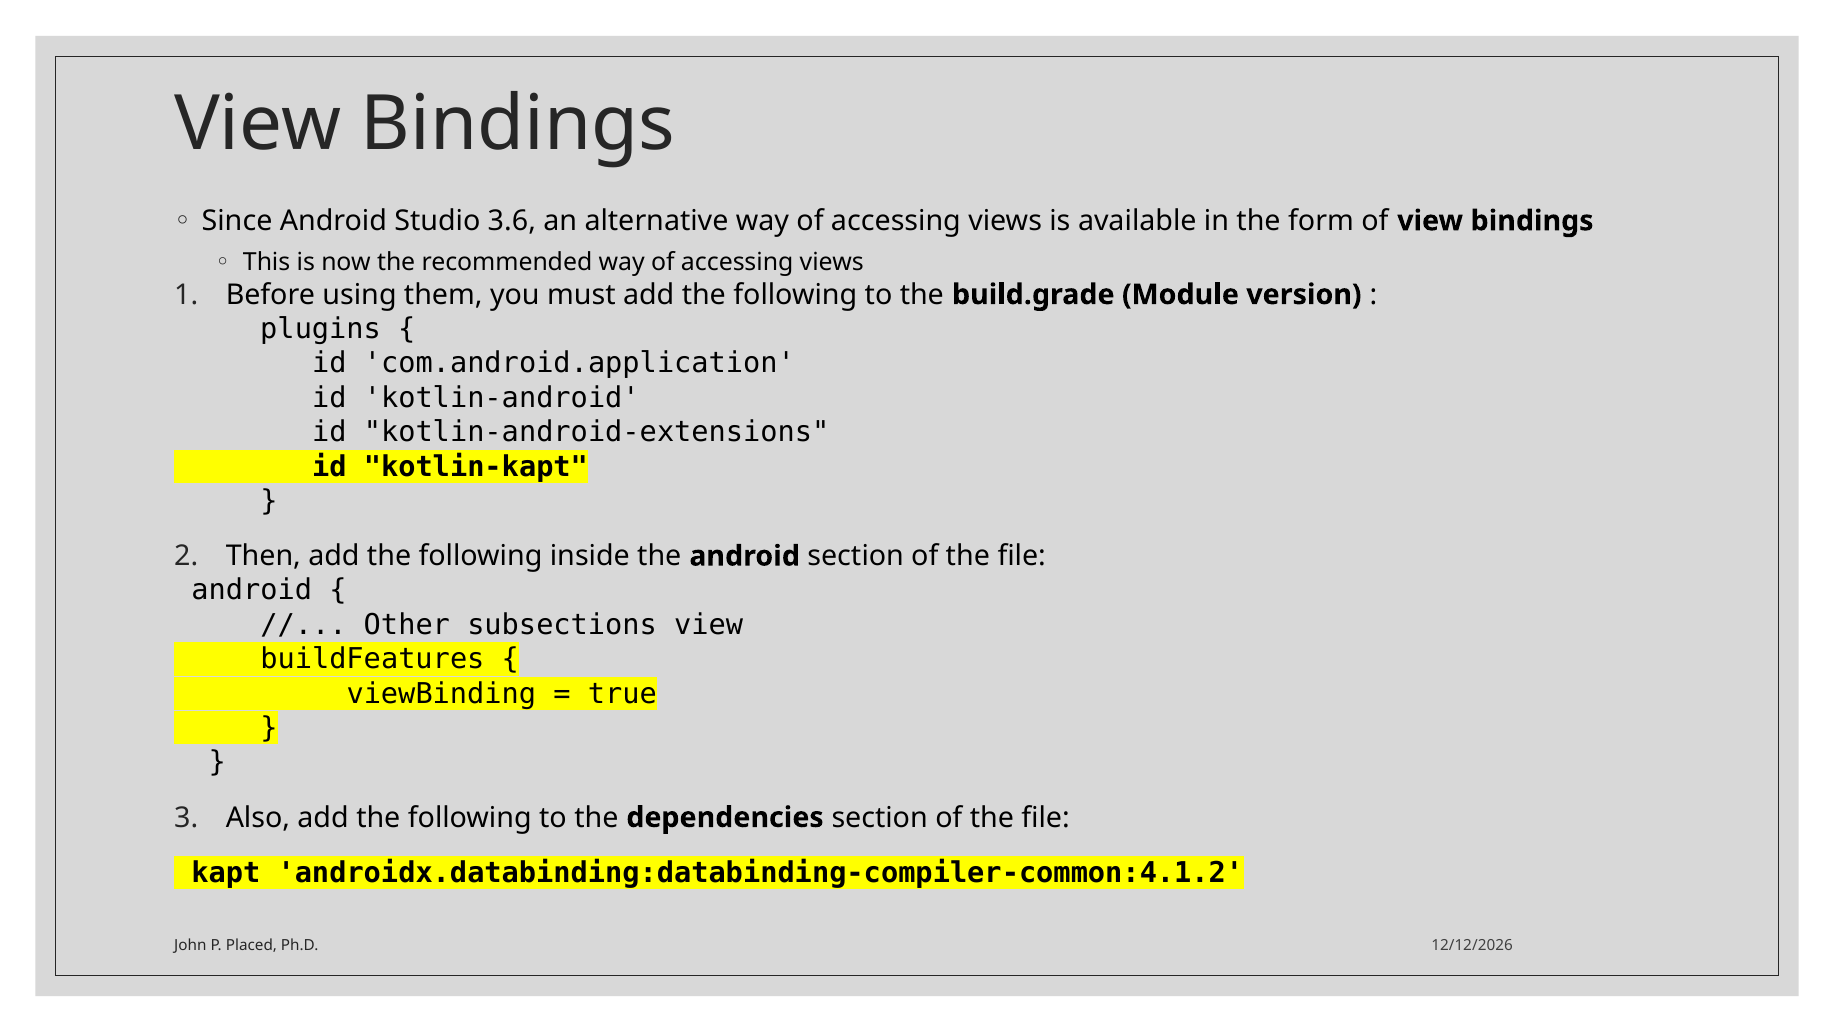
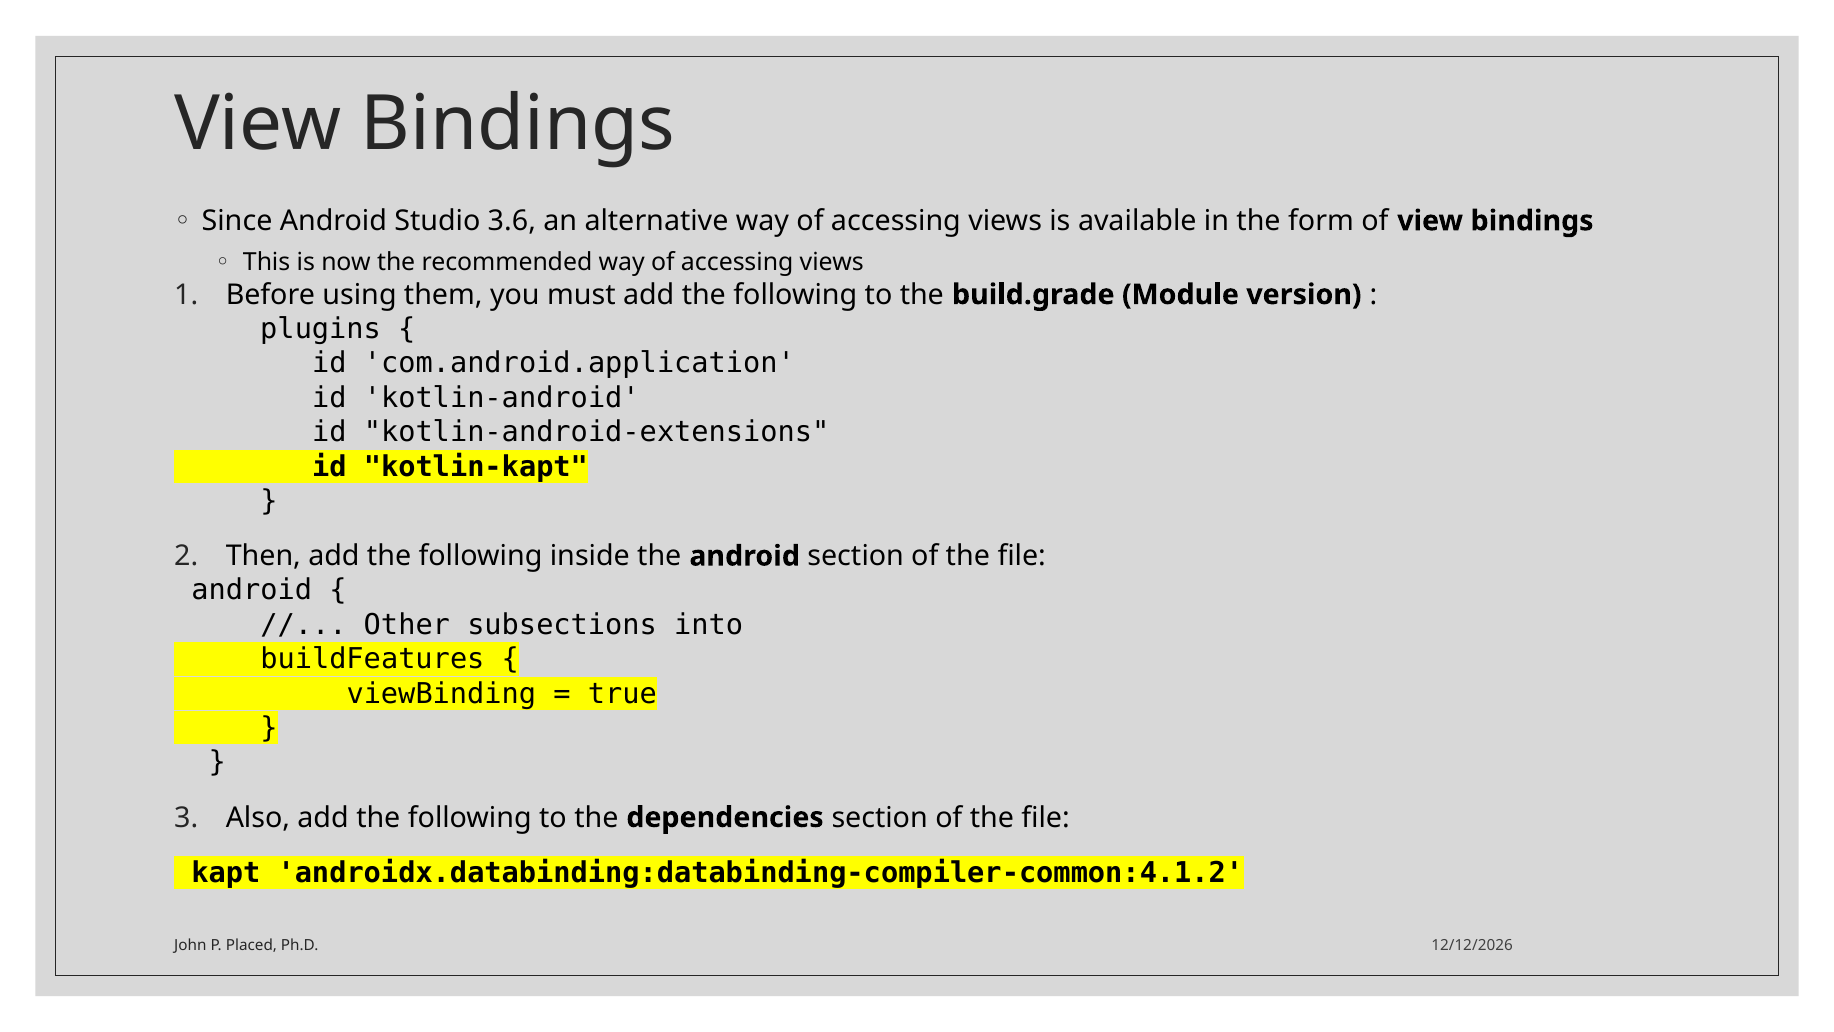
subsections view: view -> into
